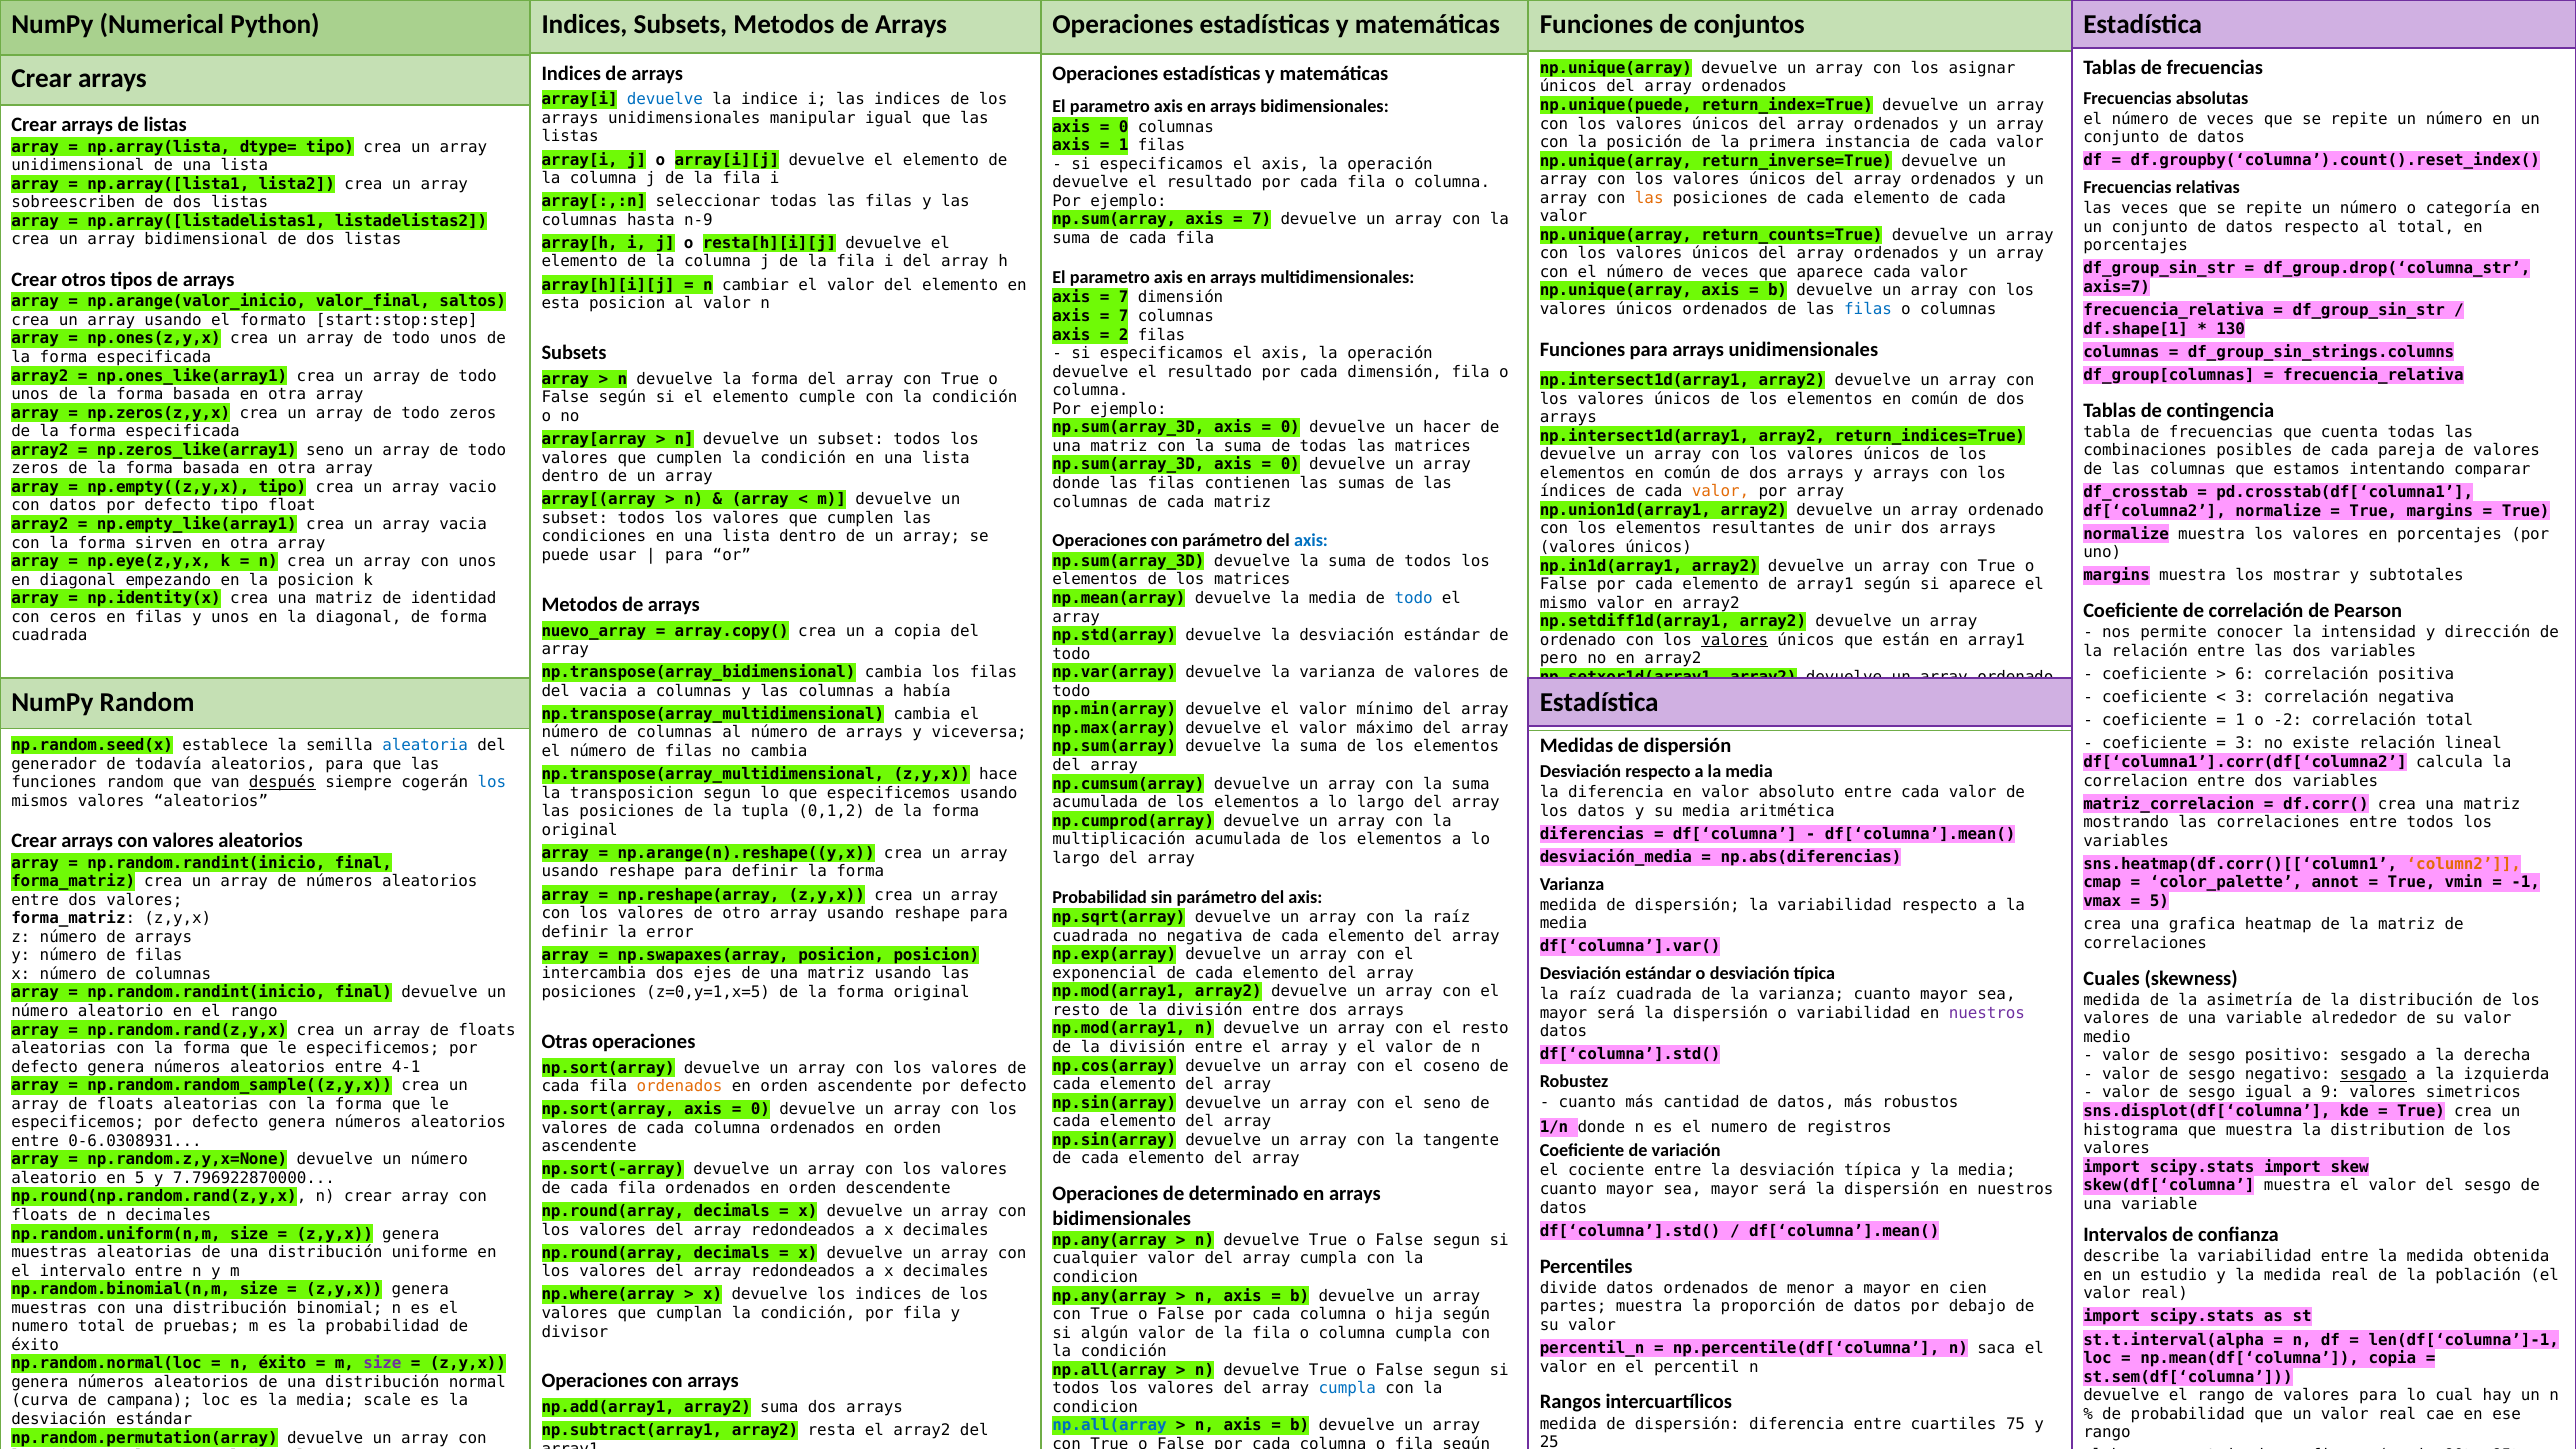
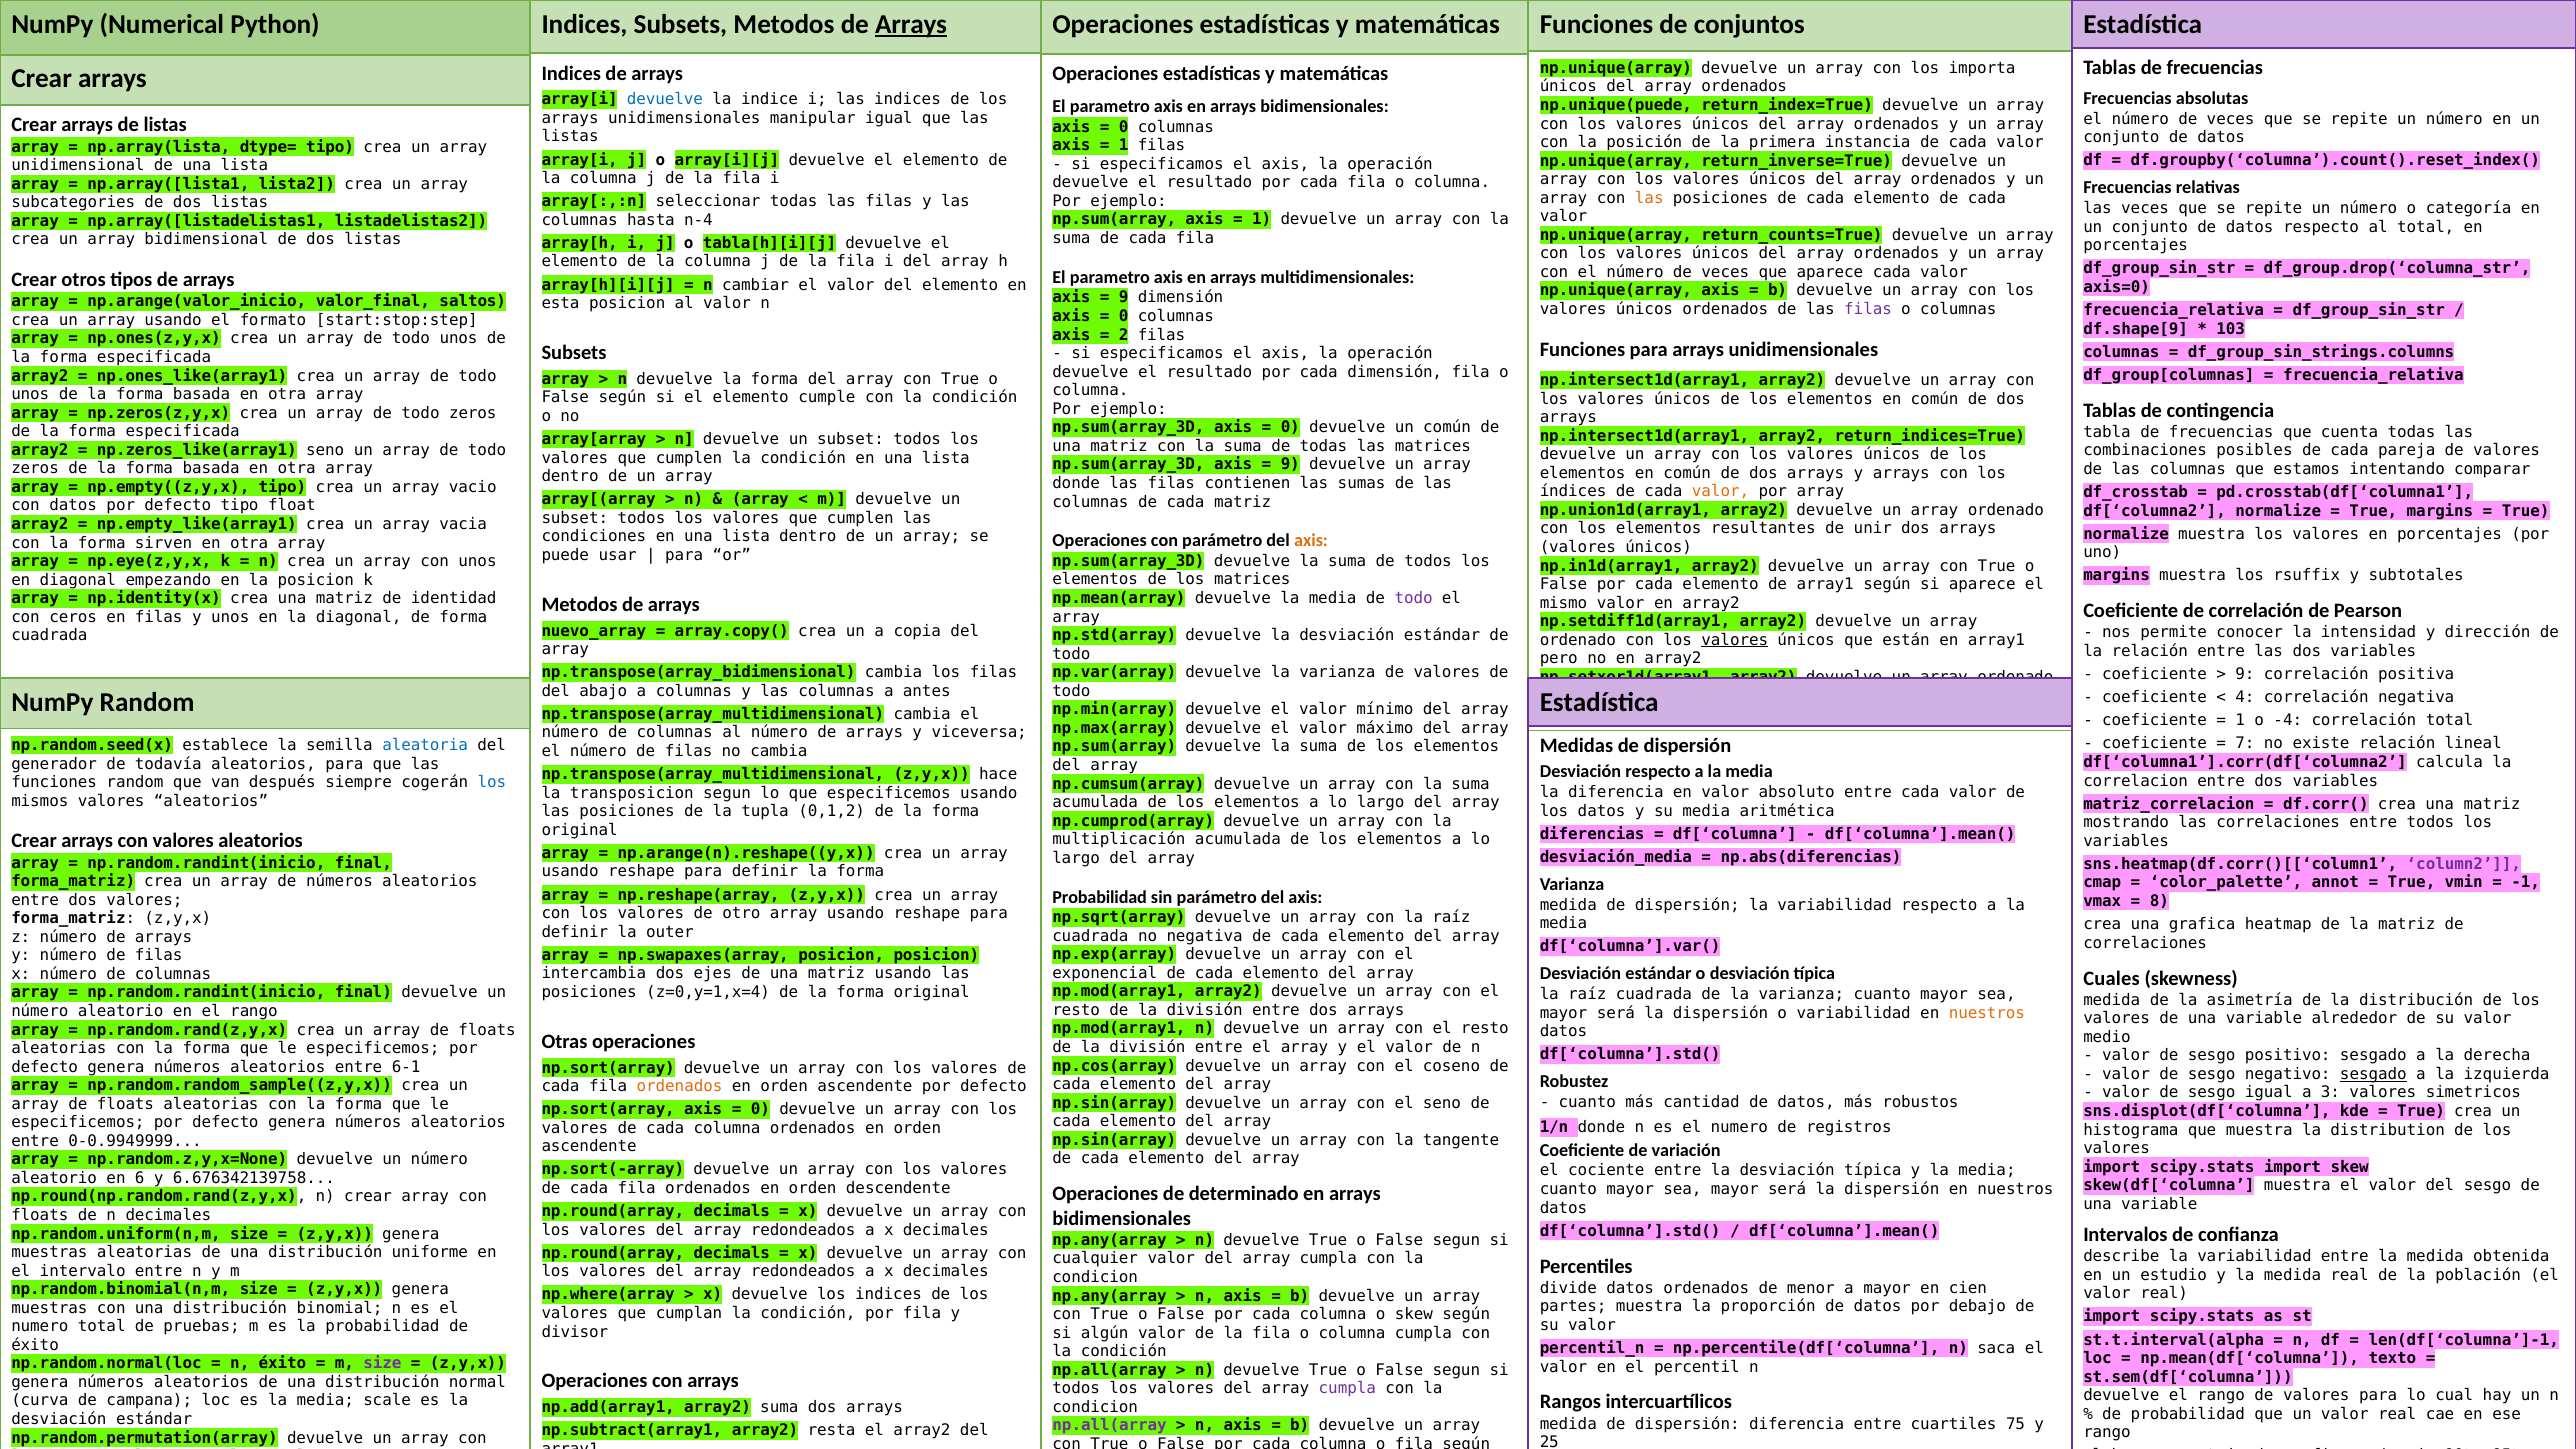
Arrays at (911, 24) underline: none -> present
asignar: asignar -> importa
sobreescriben: sobreescriben -> subcategories
7 at (1262, 220): 7 -> 1
n-9: n-9 -> n-4
resta[h][i][j: resta[h][i][j -> tabla[h][i][j
axis=7: axis=7 -> axis=0
7 at (1124, 298): 7 -> 9
filas at (1868, 309) colour: blue -> purple
7 at (1124, 316): 7 -> 0
df.shape[1: df.shape[1 -> df.shape[9
130: 130 -> 103
un hacer: hacer -> común
0 at (1290, 465): 0 -> 9
axis at (1311, 541) colour: blue -> orange
mostrar: mostrar -> rsuffix
todo at (1414, 598) colour: blue -> purple
6 at (2245, 674): 6 -> 9
del vacia: vacia -> abajo
había: había -> antes
3 at (2245, 697): 3 -> 4
-2: -2 -> -4
3 at (2245, 744): 3 -> 7
después underline: present -> none
column2 colour: orange -> purple
5 at (2159, 901): 5 -> 8
error: error -> outer
z=0,y=1,x=5: z=0,y=1,x=5 -> z=0,y=1,x=4
nuestros at (1987, 1013) colour: purple -> orange
4-1: 4-1 -> 6-1
9: 9 -> 3
0-6.0308931: 0-6.0308931 -> 0-0.9949999
en 5: 5 -> 6
7.796922870000: 7.796922870000 -> 6.676342139758
o hija: hija -> skew
np.mean(df[‘columna copia: copia -> texto
cumpla at (1347, 1388) colour: blue -> purple
np.all(array at (1110, 1425) colour: blue -> purple
